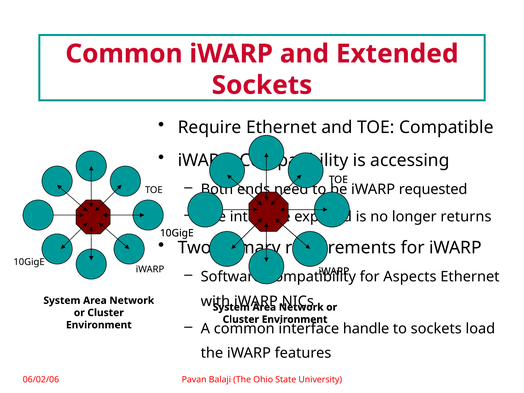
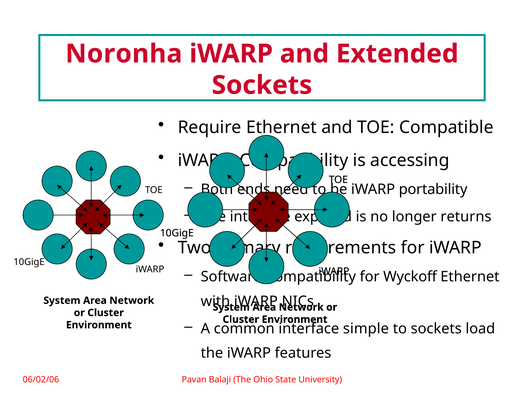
Common at (124, 54): Common -> Noronha
requested: requested -> portability
Aspects: Aspects -> Wyckoff
handle: handle -> simple
